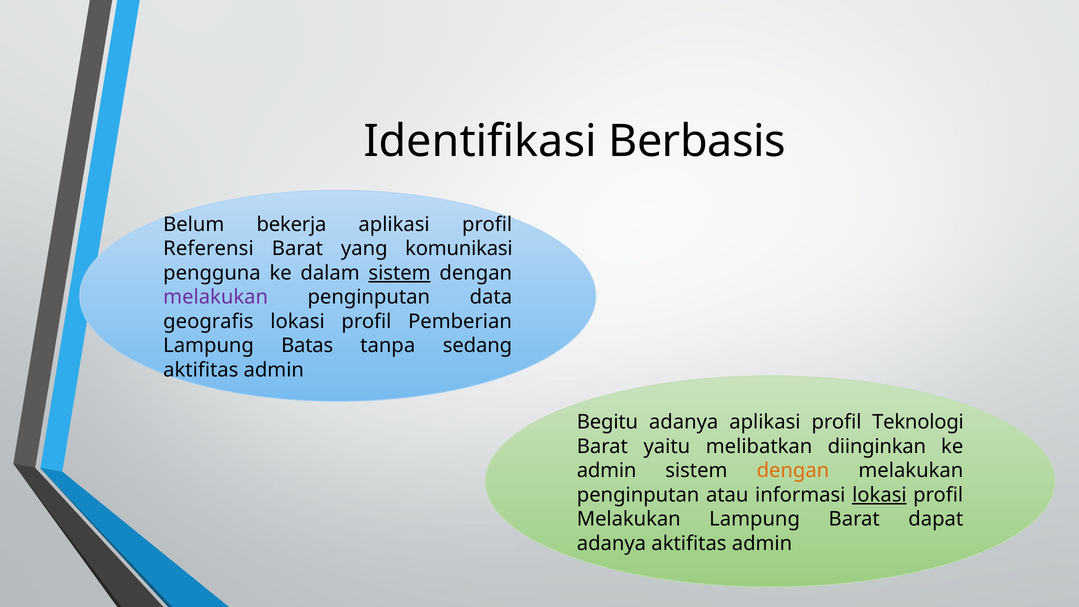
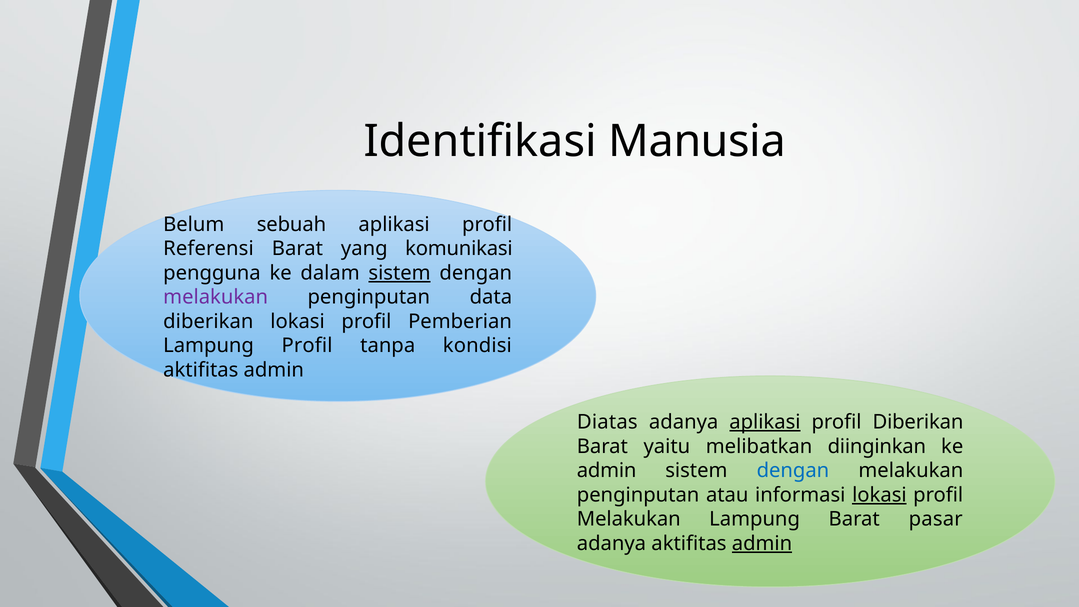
Berbasis: Berbasis -> Manusia
bekerja: bekerja -> sebuah
geografis at (208, 321): geografis -> diberikan
Lampung Batas: Batas -> Profil
sedang: sedang -> kondisi
Begitu: Begitu -> Diatas
aplikasi at (765, 422) underline: none -> present
profil Teknologi: Teknologi -> Diberikan
dengan at (793, 471) colour: orange -> blue
dapat: dapat -> pasar
admin at (762, 543) underline: none -> present
